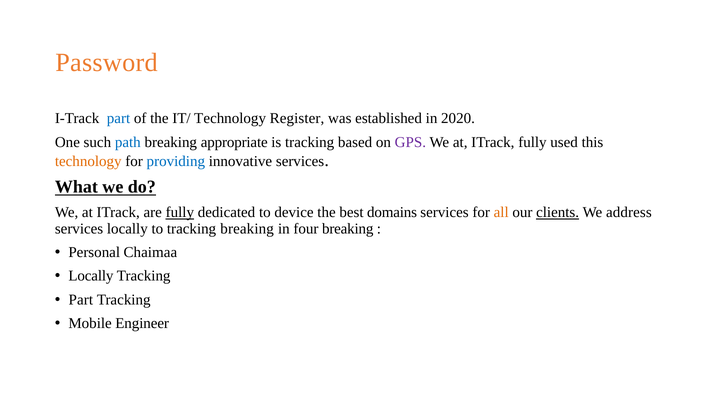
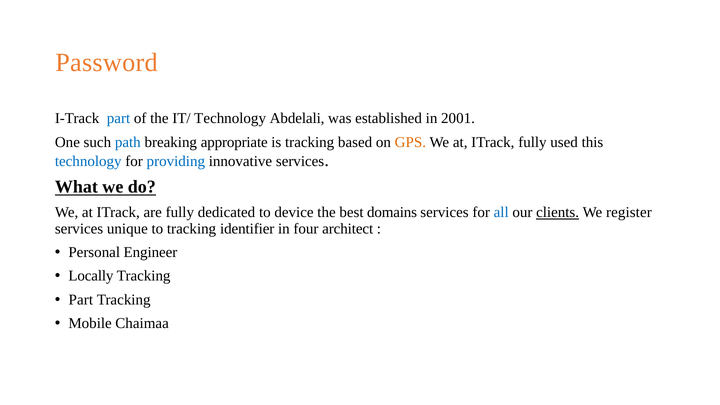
Register: Register -> Abdelali
2020: 2020 -> 2001
GPS colour: purple -> orange
technology at (88, 161) colour: orange -> blue
fully at (180, 212) underline: present -> none
all colour: orange -> blue
address: address -> register
services locally: locally -> unique
tracking breaking: breaking -> identifier
four breaking: breaking -> architect
Chaimaa: Chaimaa -> Engineer
Engineer: Engineer -> Chaimaa
